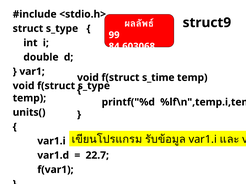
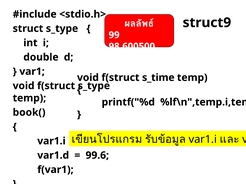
84.603068: 84.603068 -> 98.600500
units(: units( -> book(
22.7: 22.7 -> 99.6
